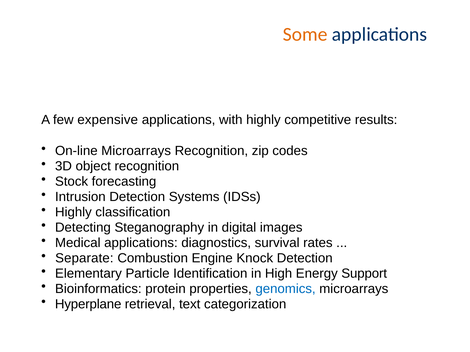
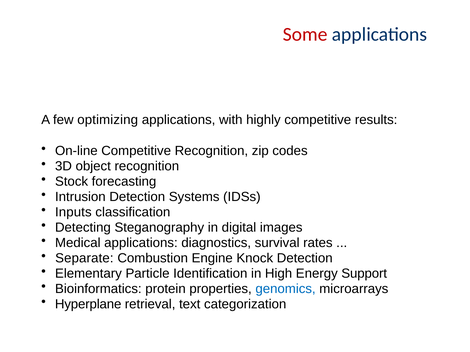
Some colour: orange -> red
expensive: expensive -> optimizing
On-line Microarrays: Microarrays -> Competitive
Highly at (73, 213): Highly -> Inputs
